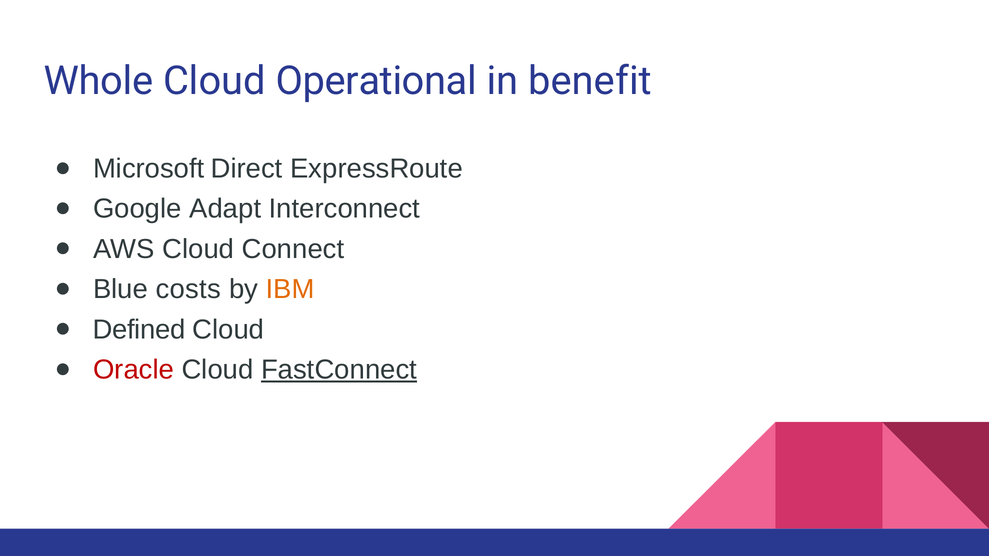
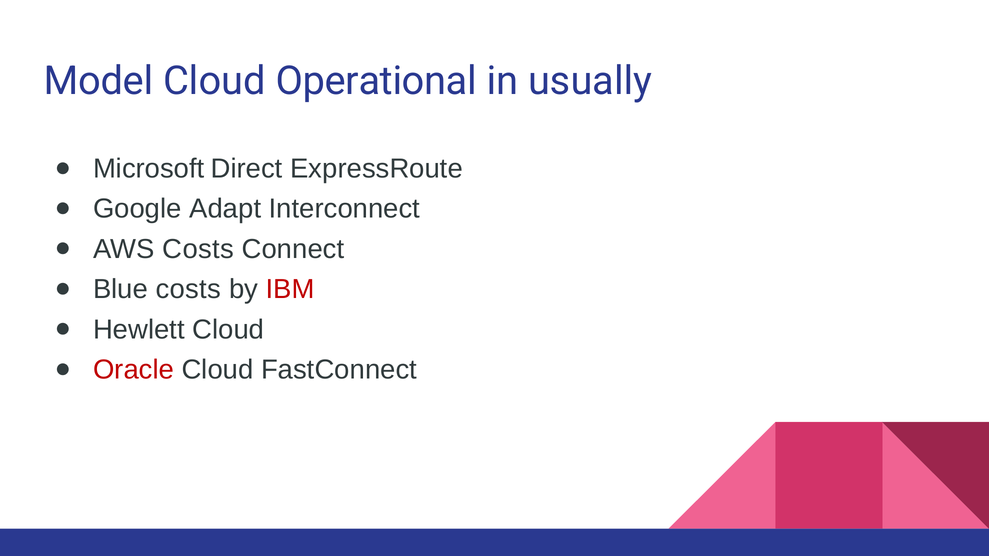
Whole: Whole -> Model
benefit: benefit -> usually
AWS Cloud: Cloud -> Costs
IBM colour: orange -> red
Defined: Defined -> Hewlett
FastConnect underline: present -> none
